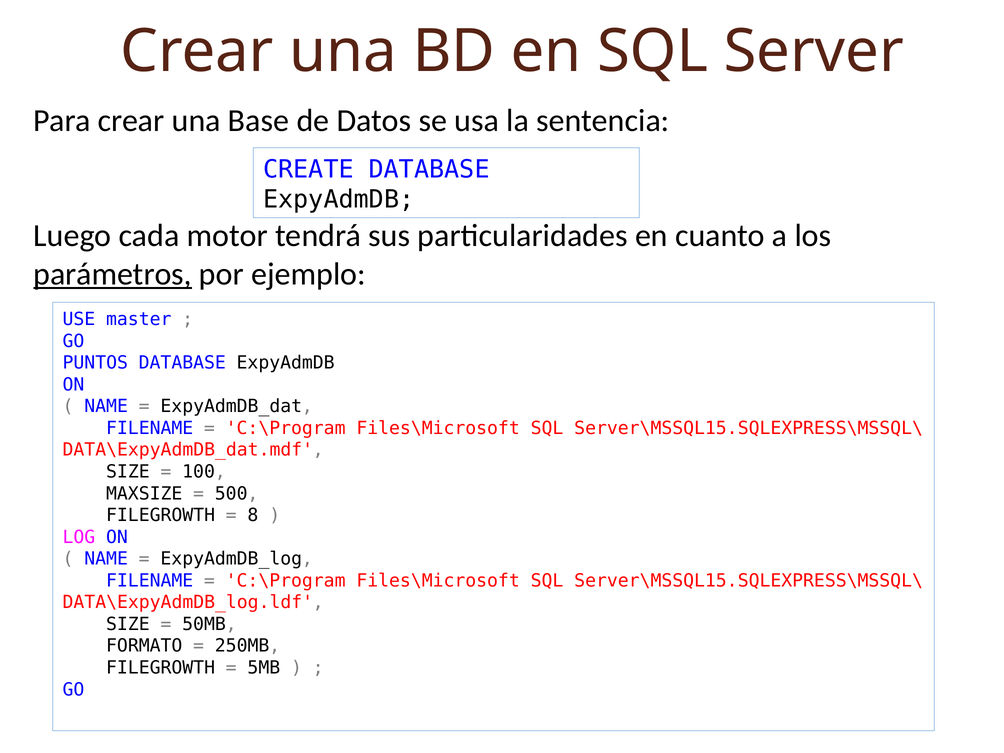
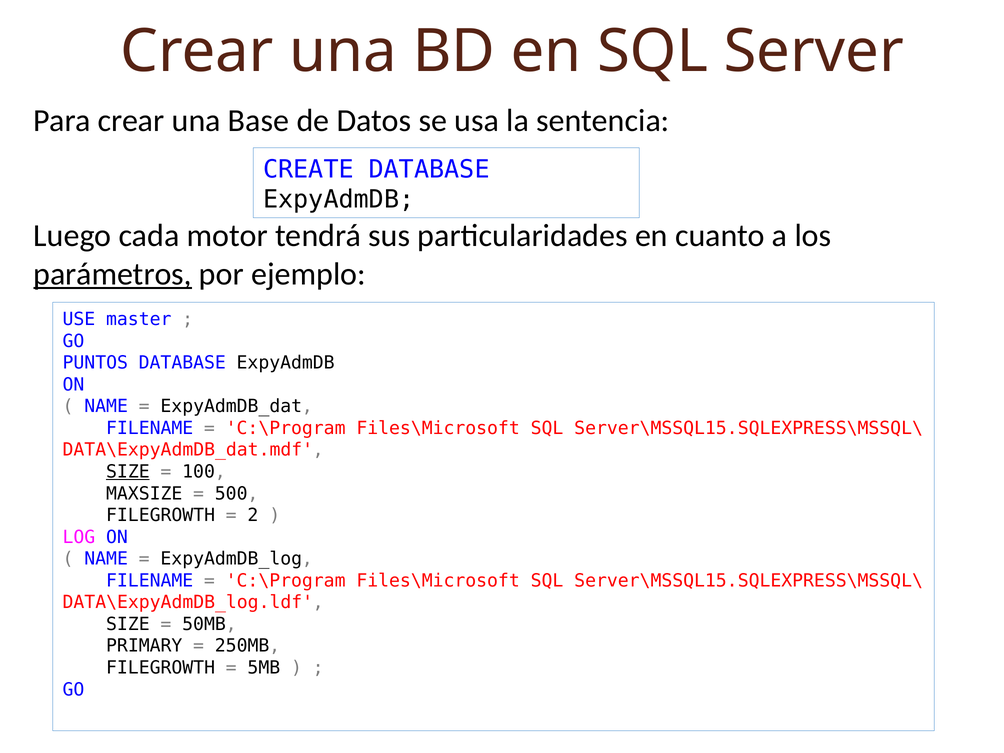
SIZE at (128, 472) underline: none -> present
8: 8 -> 2
FORMATO: FORMATO -> PRIMARY
